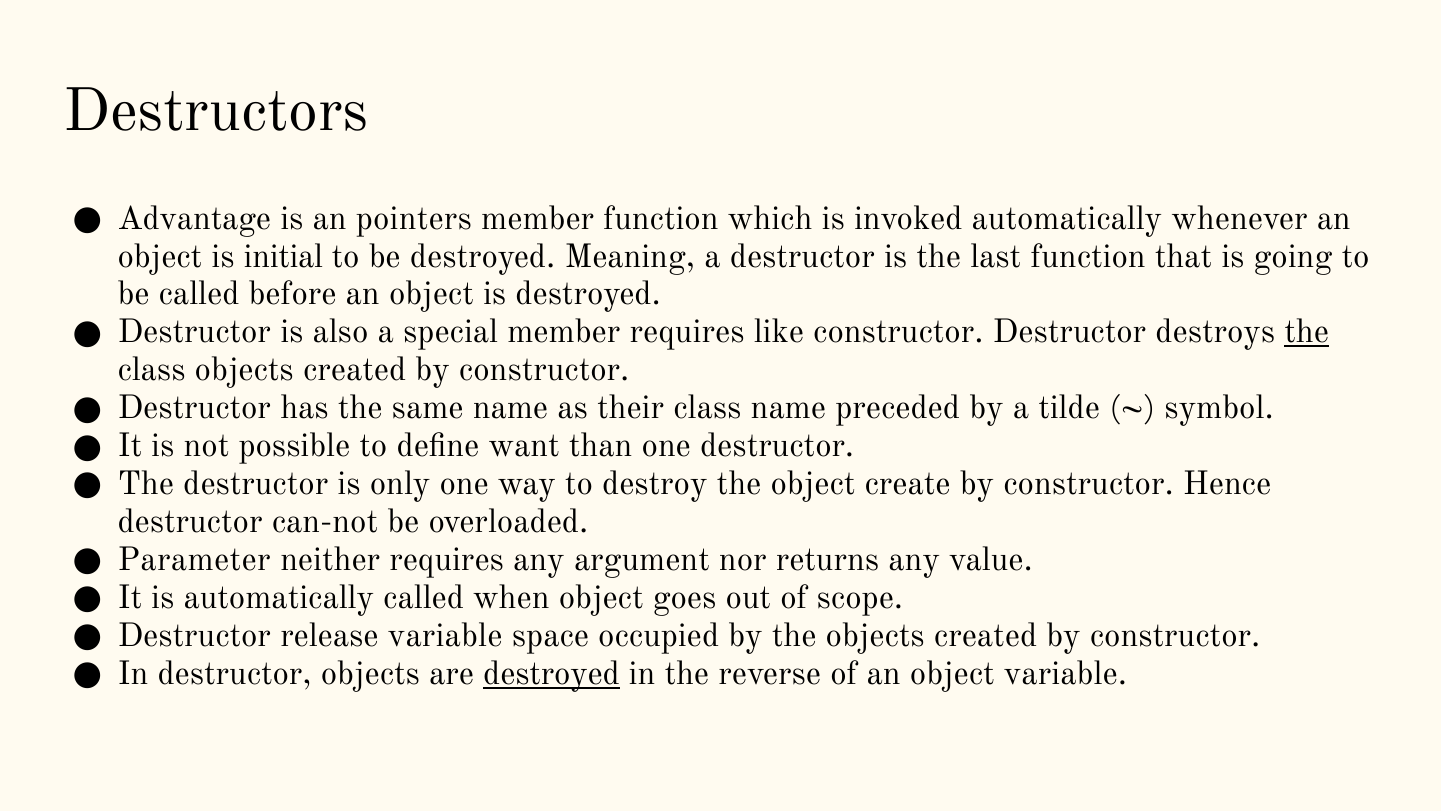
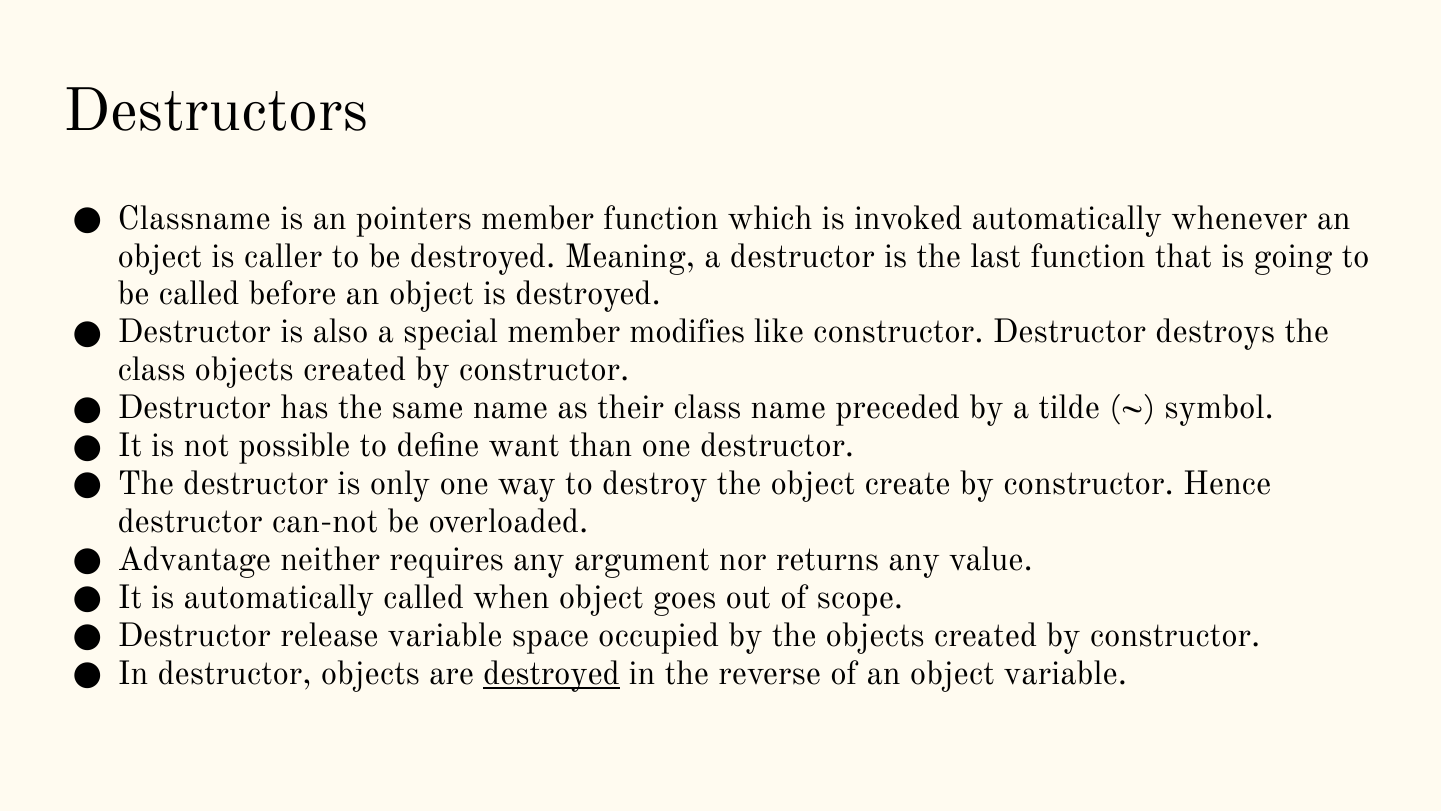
Advantage: Advantage -> Classname
initial: initial -> caller
member requires: requires -> modifies
the at (1307, 332) underline: present -> none
Parameter: Parameter -> Advantage
